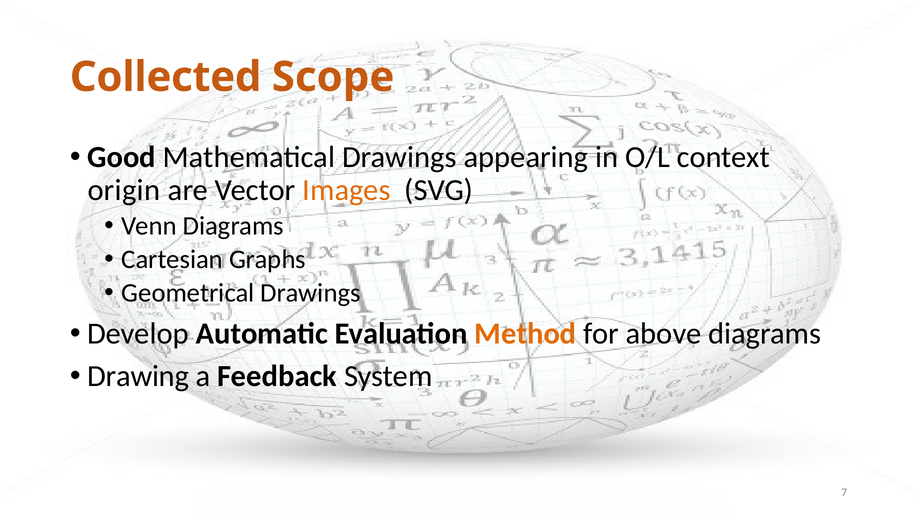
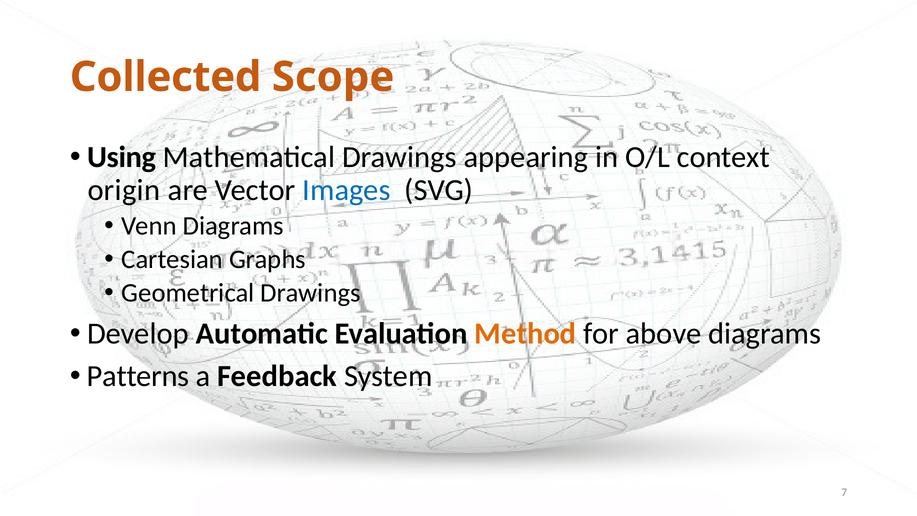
Good: Good -> Using
Images colour: orange -> blue
Drawing: Drawing -> Patterns
